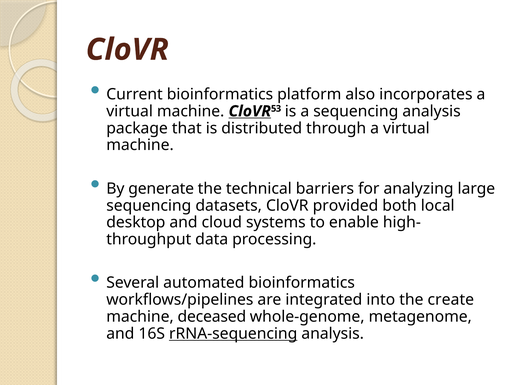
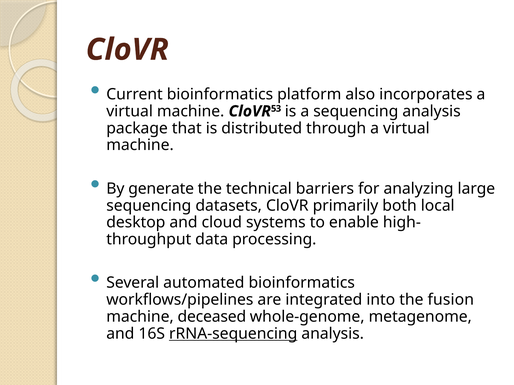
CloVR at (250, 111) underline: present -> none
provided: provided -> primarily
create: create -> fusion
